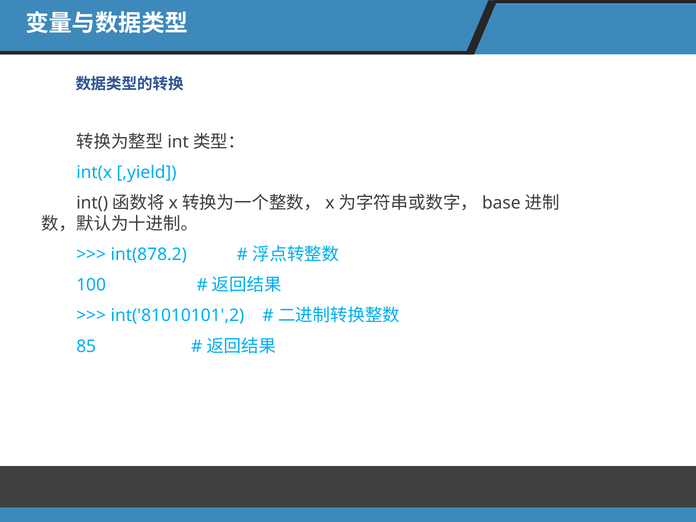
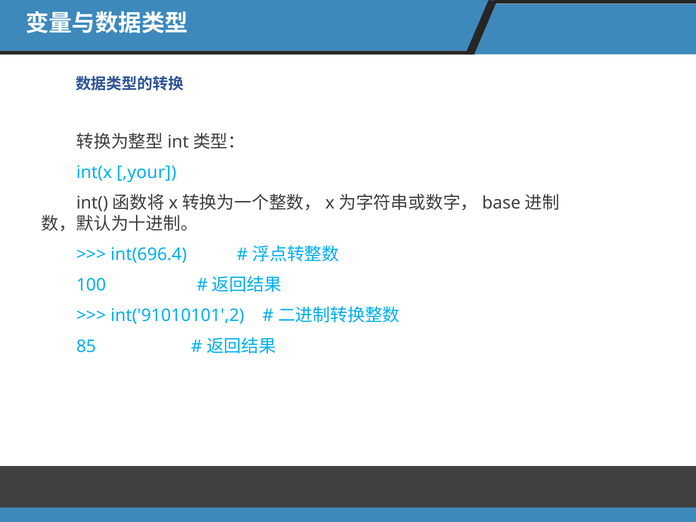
,yield: ,yield -> ,your
int(878.2: int(878.2 -> int(696.4
int('81010101',2: int('81010101',2 -> int('91010101',2
